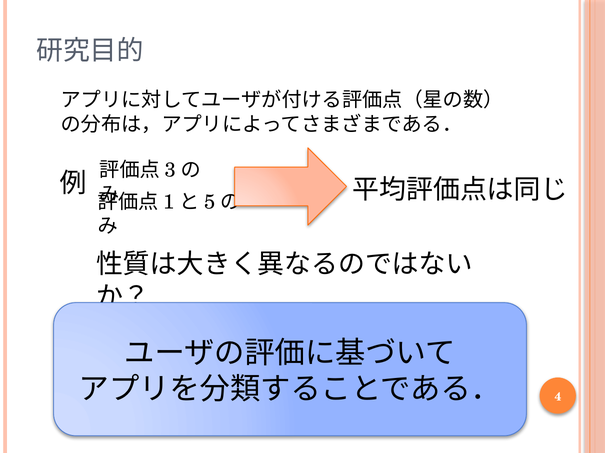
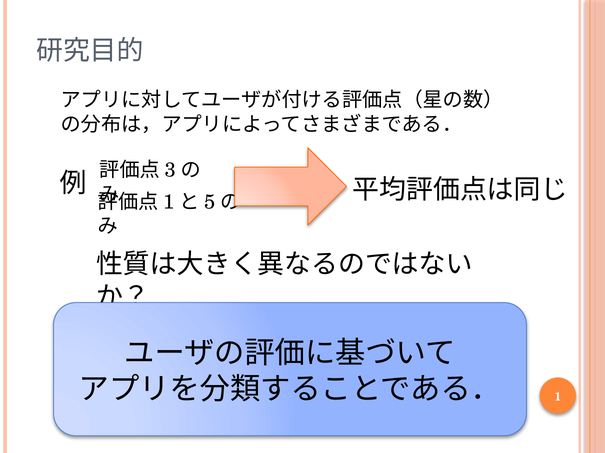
4: 4 -> 1
